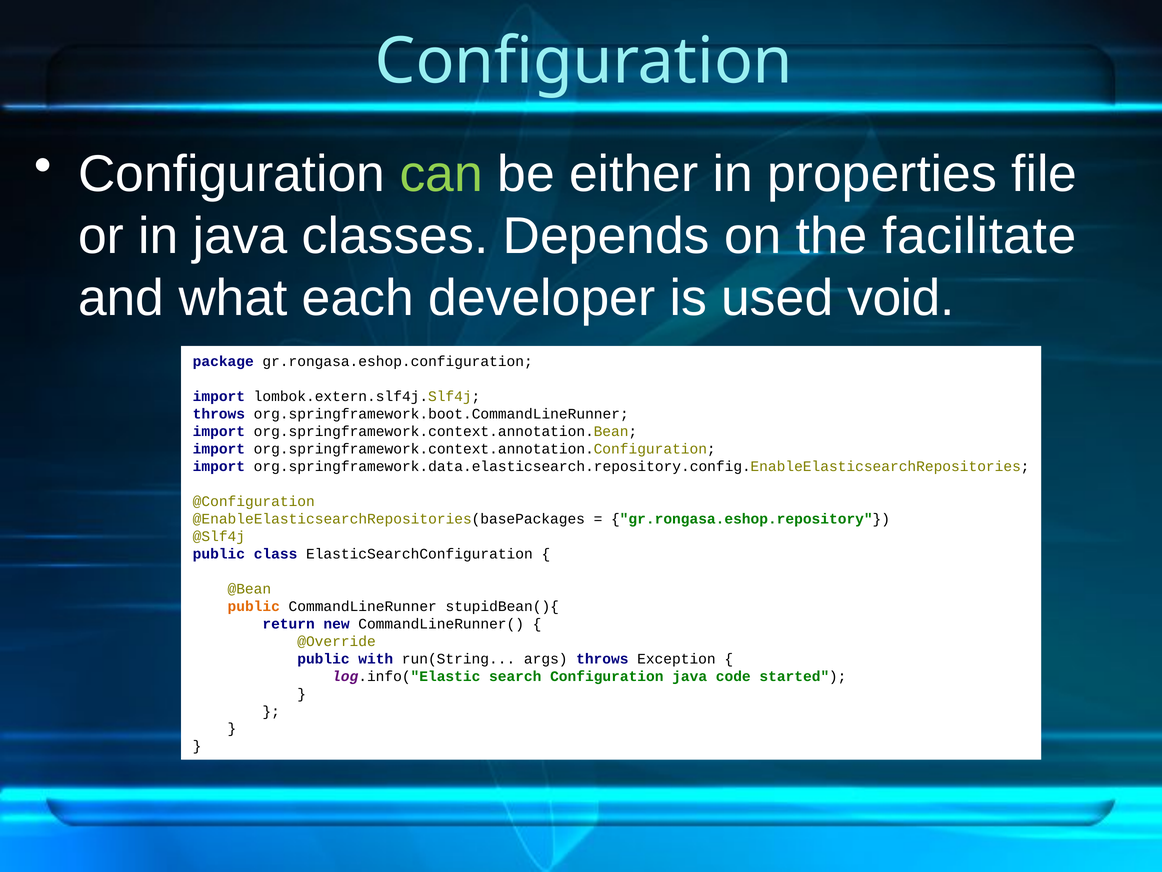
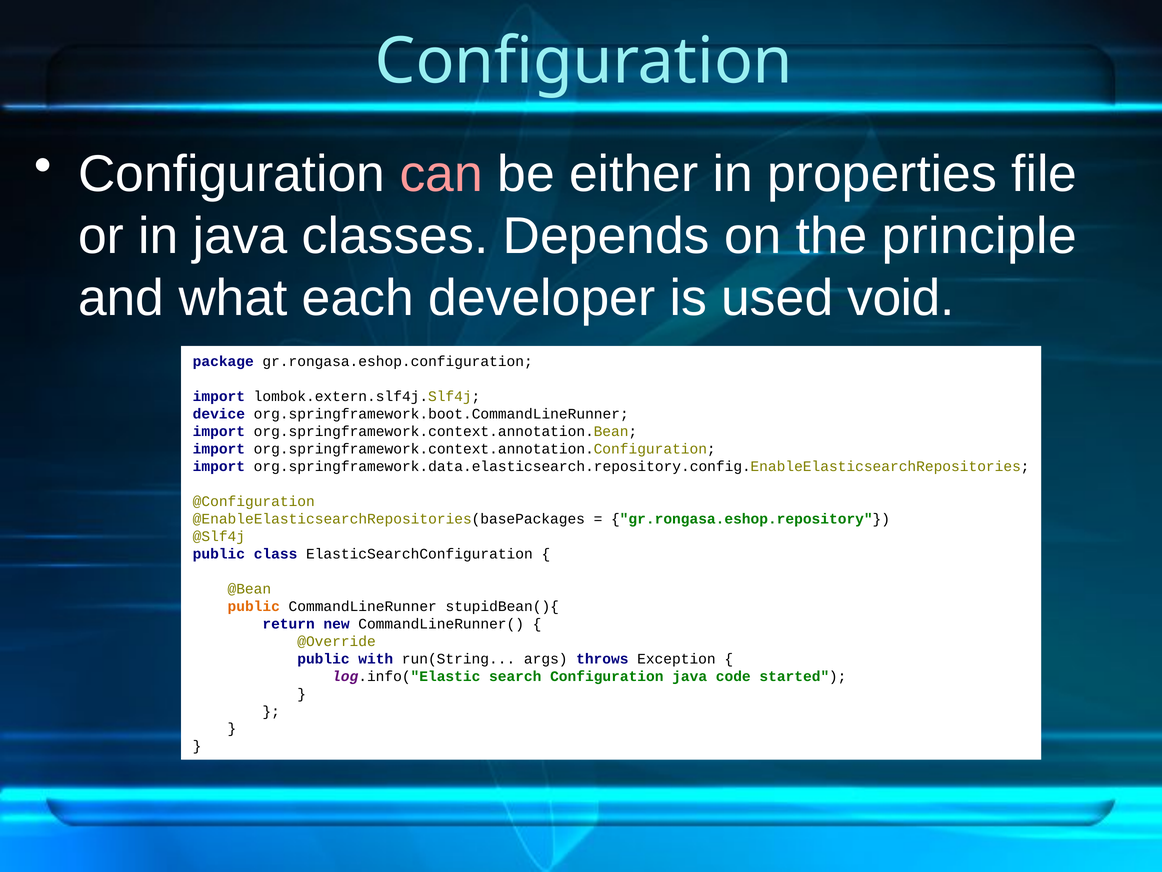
can colour: light green -> pink
facilitate: facilitate -> principle
throws at (219, 414): throws -> device
